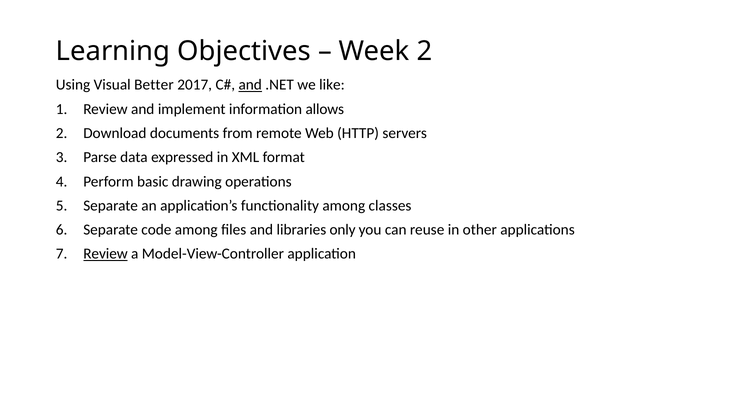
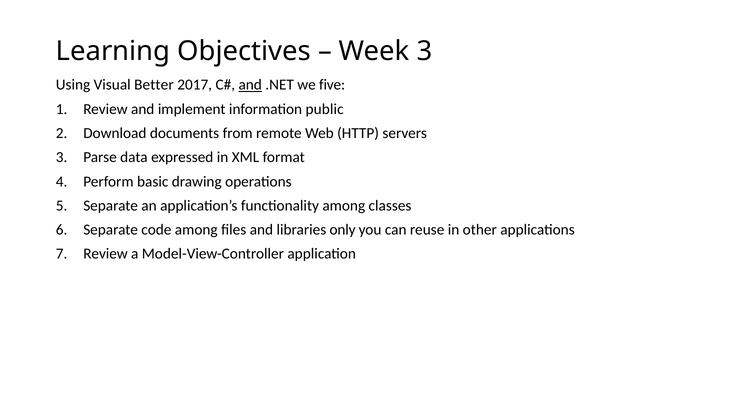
Week 2: 2 -> 3
like: like -> five
allows: allows -> public
Review at (105, 254) underline: present -> none
